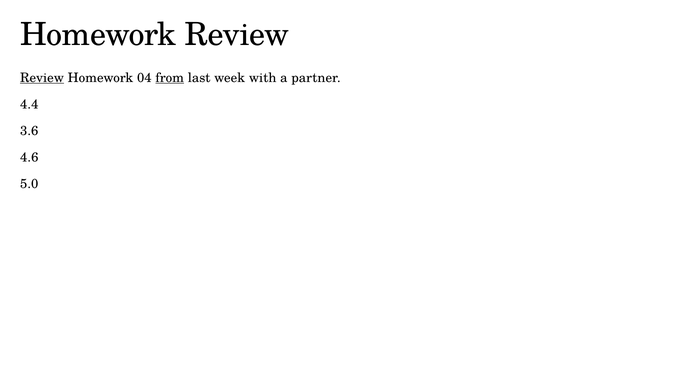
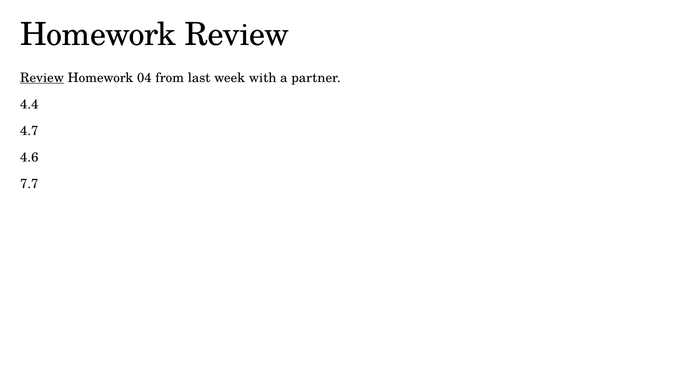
from underline: present -> none
3.6: 3.6 -> 4.7
5.0: 5.0 -> 7.7
